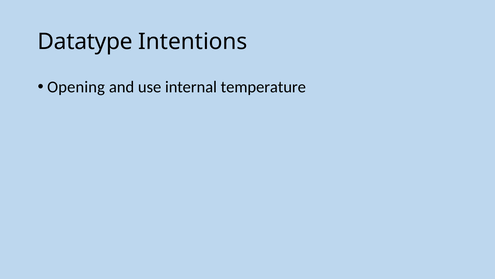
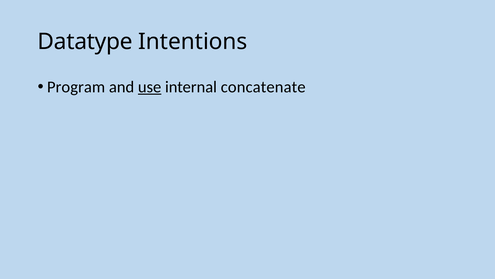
Opening: Opening -> Program
use underline: none -> present
temperature: temperature -> concatenate
